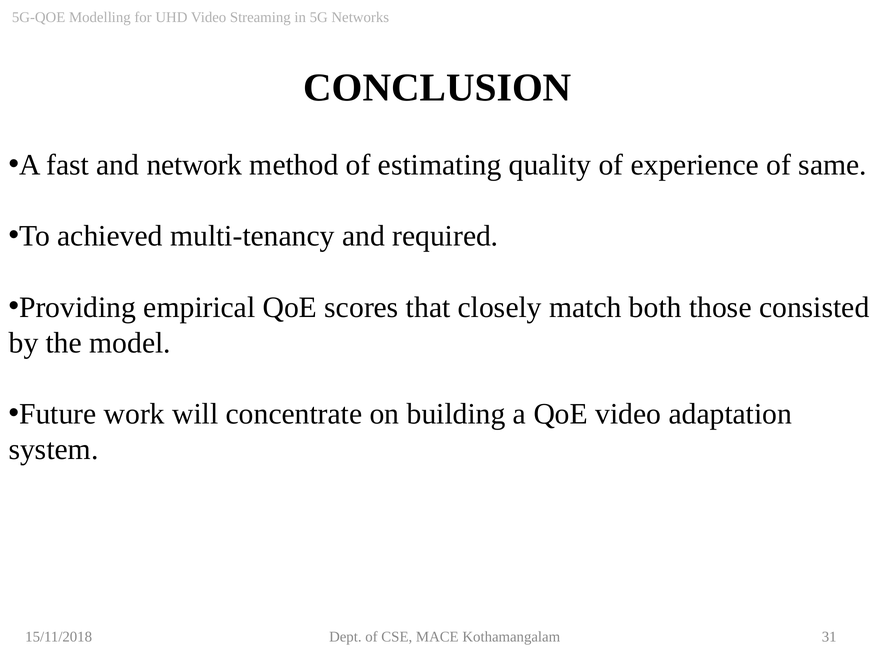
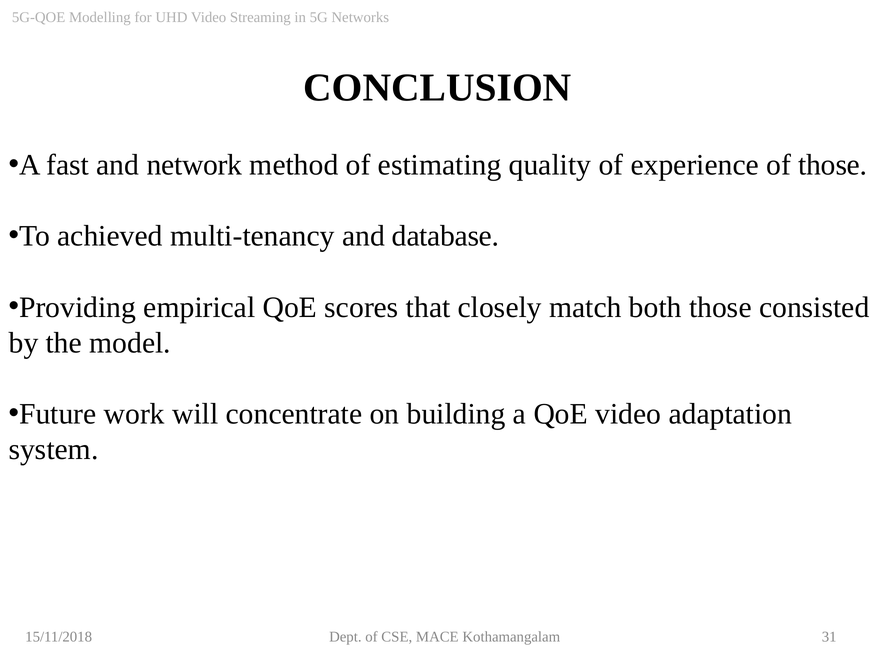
of same: same -> those
required: required -> database
